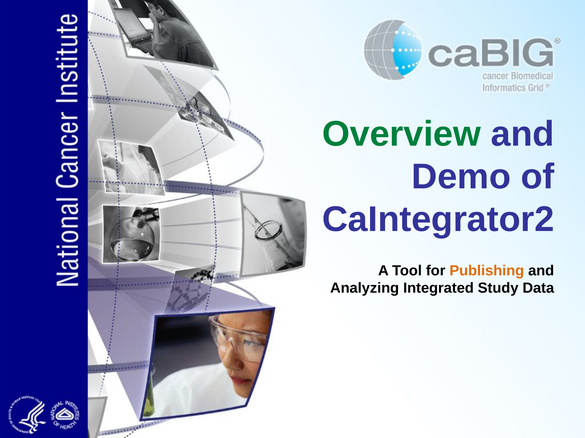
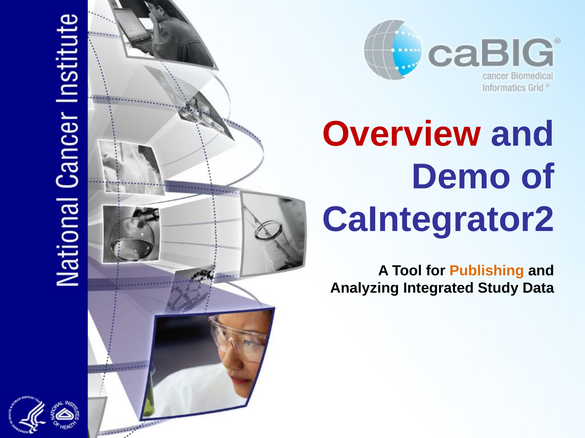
Overview colour: green -> red
